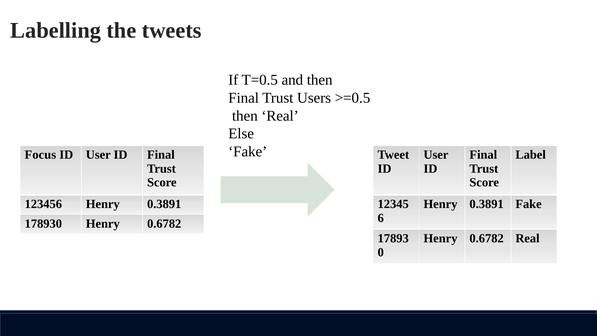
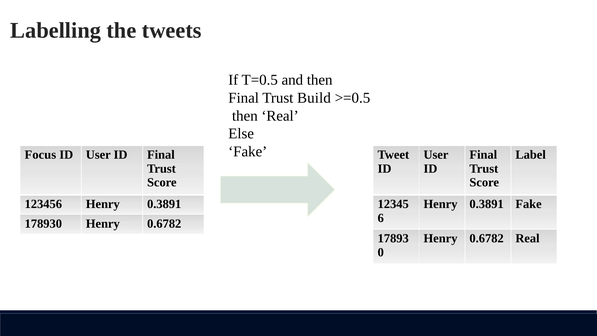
Users: Users -> Build
